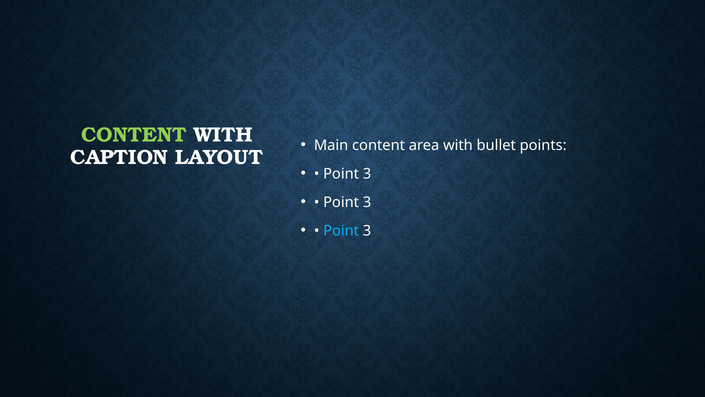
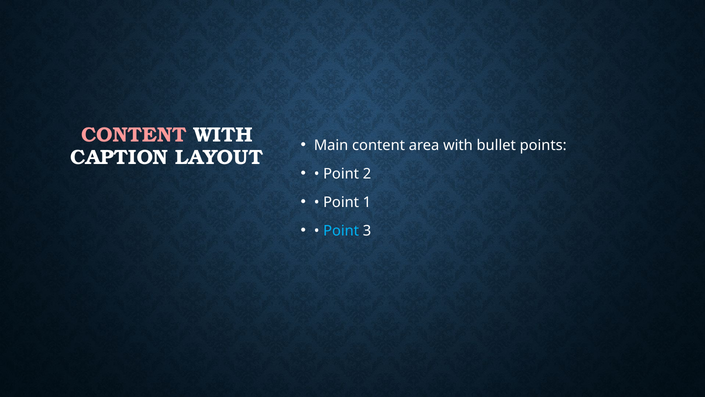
CONTENT at (134, 135) colour: light green -> pink
3 at (367, 174): 3 -> 2
3 at (367, 202): 3 -> 1
